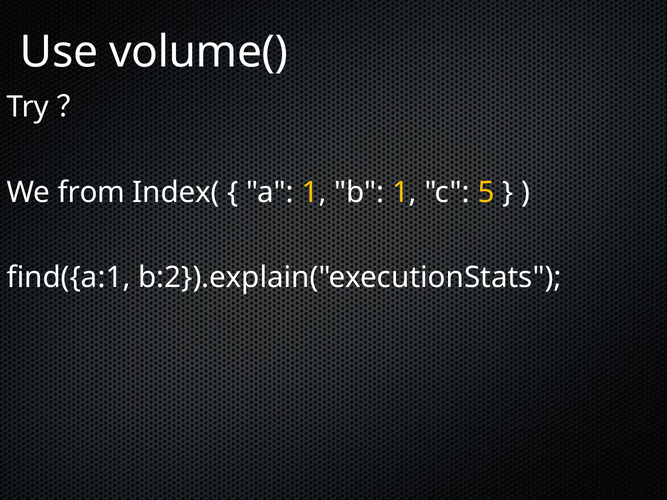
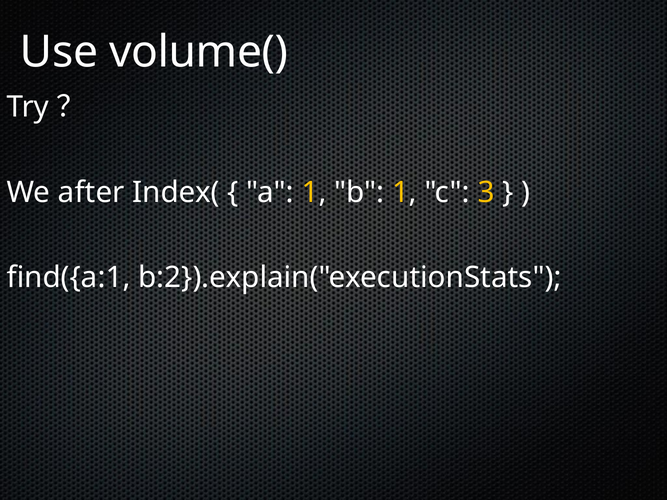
from: from -> after
5: 5 -> 3
